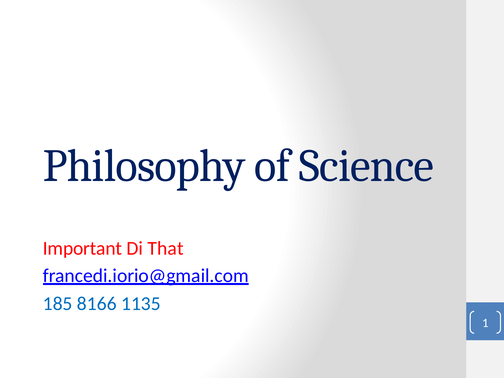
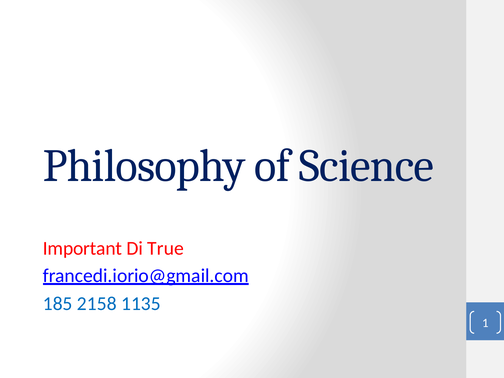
That: That -> True
8166: 8166 -> 2158
